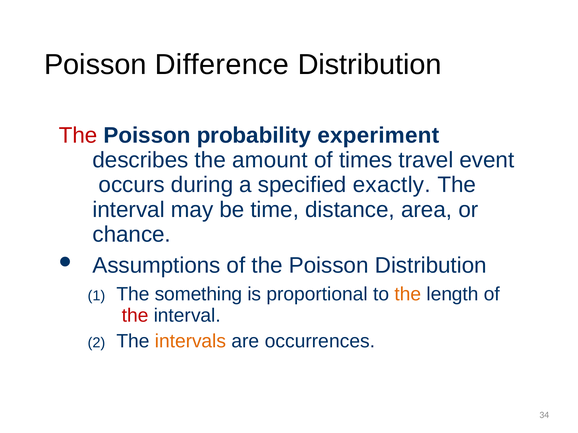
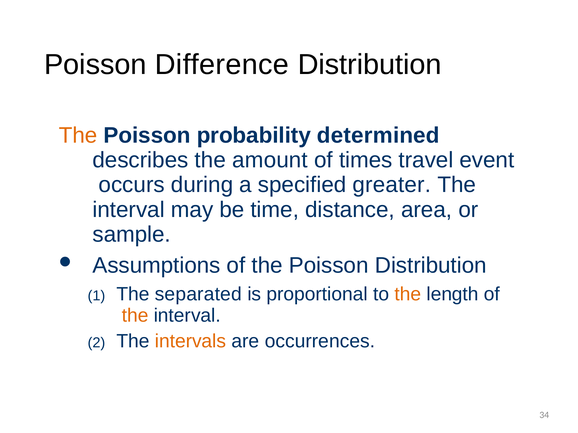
The at (78, 135) colour: red -> orange
experiment: experiment -> determined
exactly: exactly -> greater
chance: chance -> sample
something: something -> separated
the at (135, 316) colour: red -> orange
